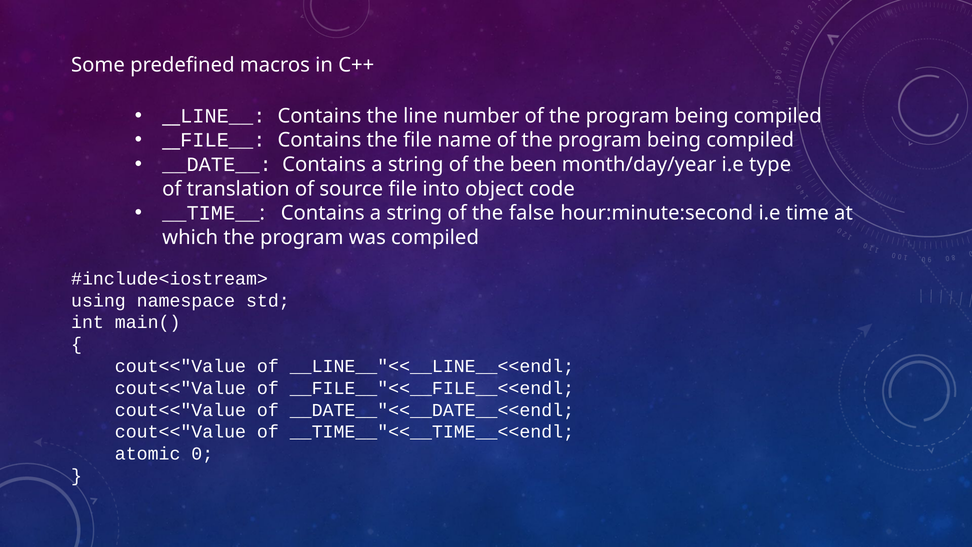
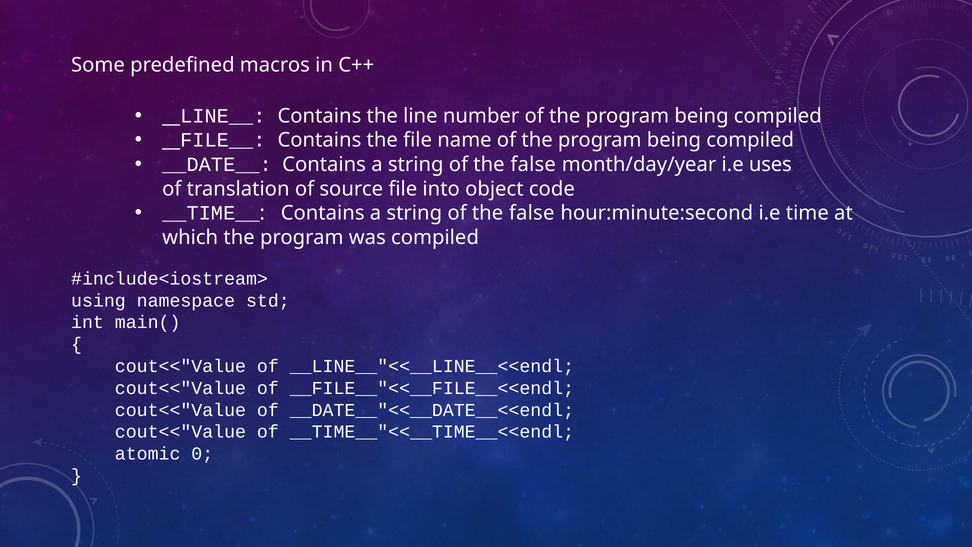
been at (533, 165): been -> false
type: type -> uses
